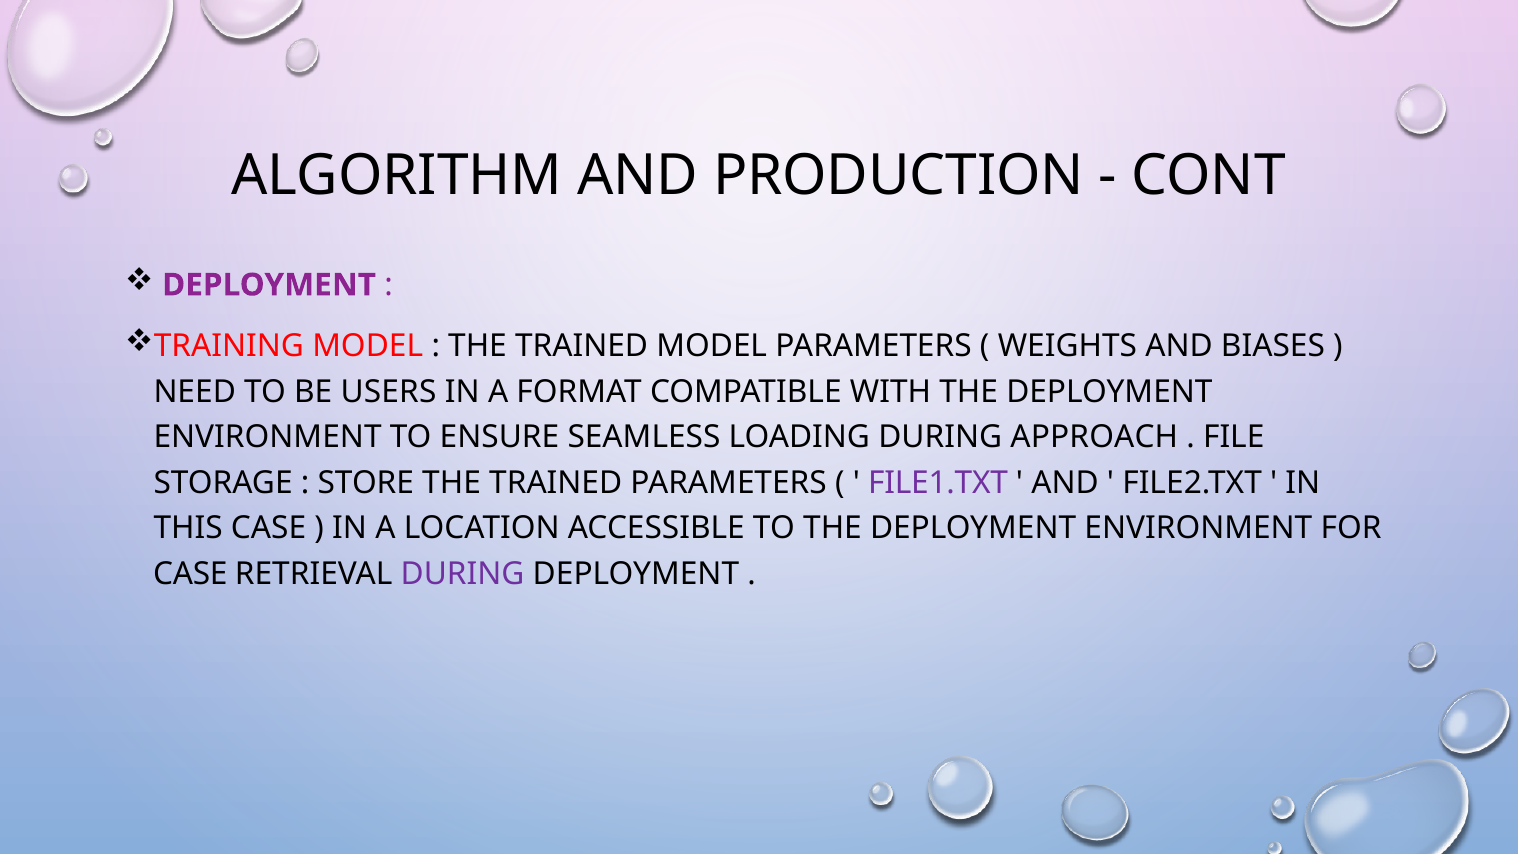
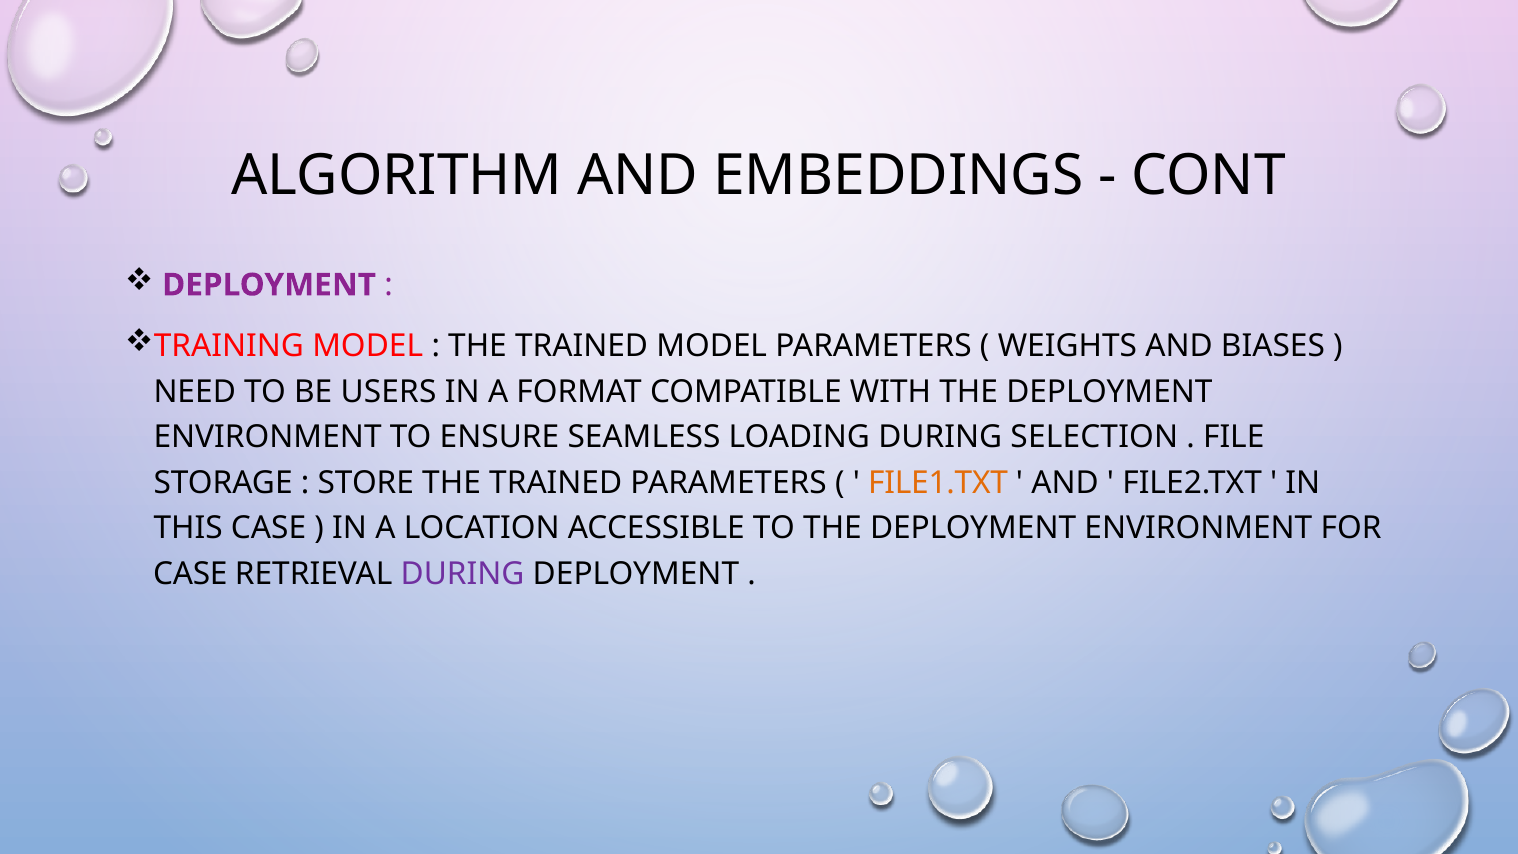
PRODUCTION: PRODUCTION -> EMBEDDINGS
APPROACH: APPROACH -> SELECTION
FILE1.TXT colour: purple -> orange
